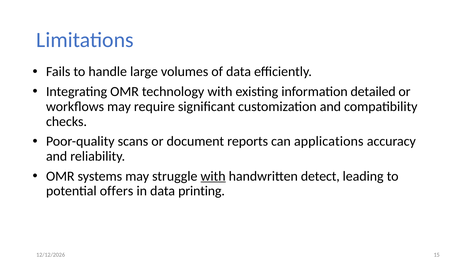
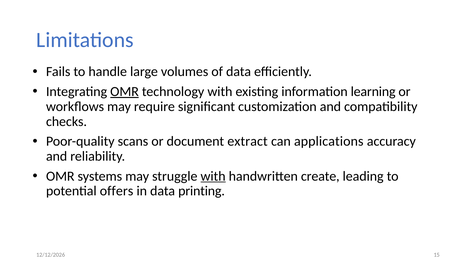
OMR at (125, 92) underline: none -> present
detailed: detailed -> learning
reports: reports -> extract
detect: detect -> create
